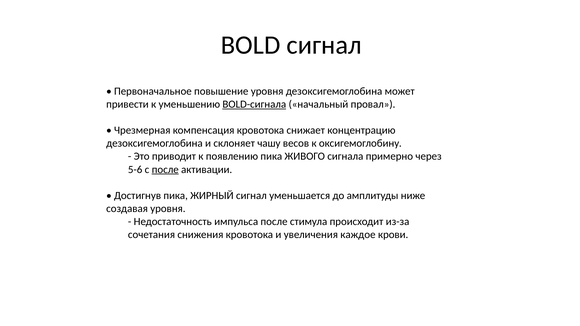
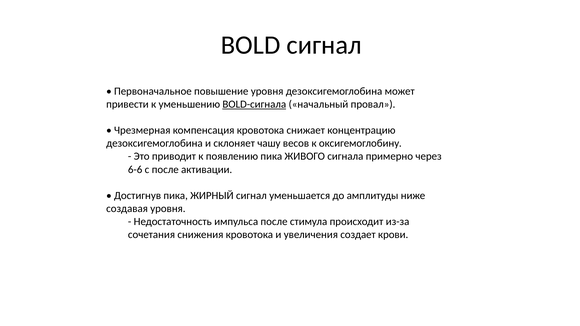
5-6: 5-6 -> 6-6
после at (165, 170) underline: present -> none
каждое: каждое -> создает
